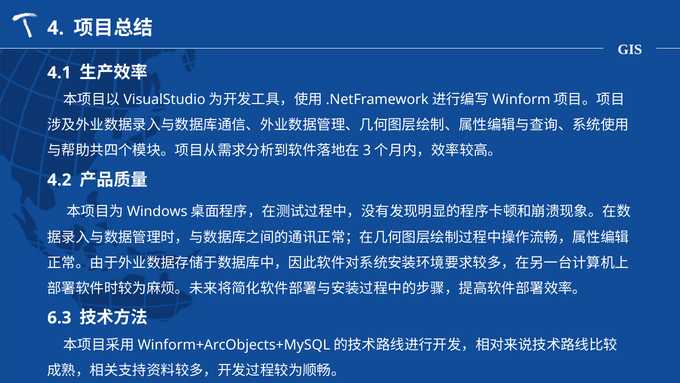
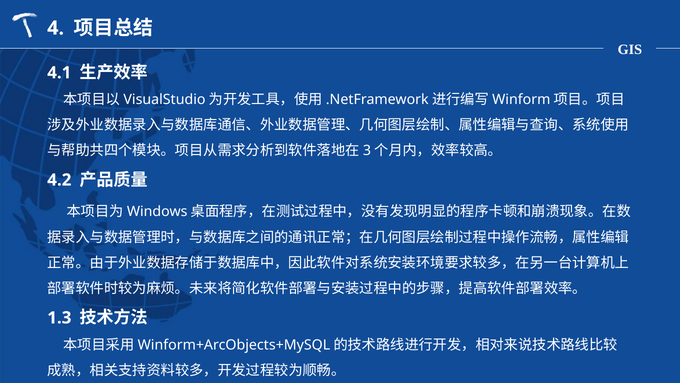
6.3: 6.3 -> 1.3
